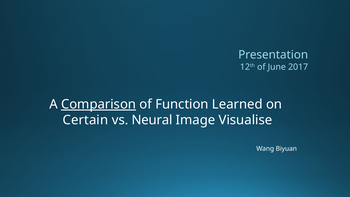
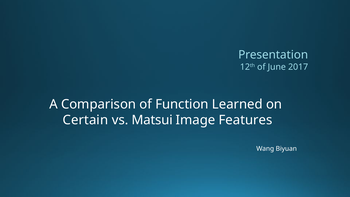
Comparison underline: present -> none
Neural: Neural -> Matsui
Visualise: Visualise -> Features
